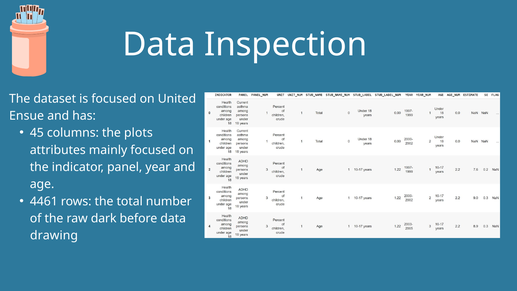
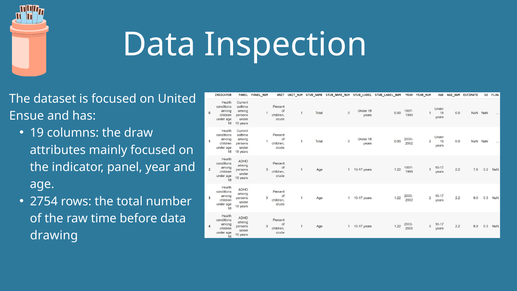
45: 45 -> 19
plots: plots -> draw
4461: 4461 -> 2754
dark: dark -> time
